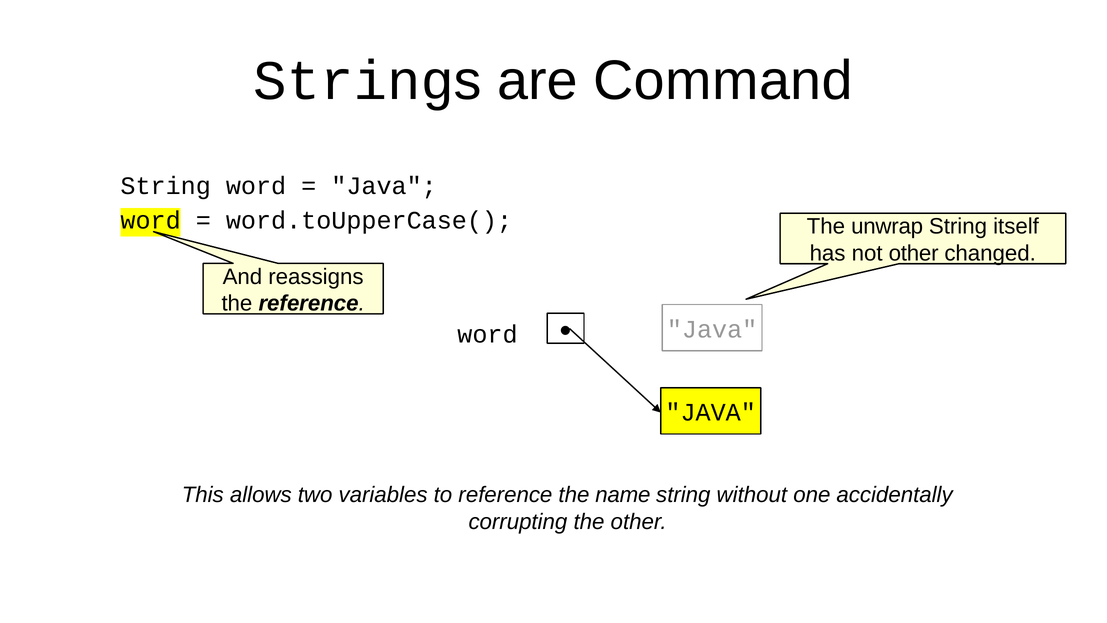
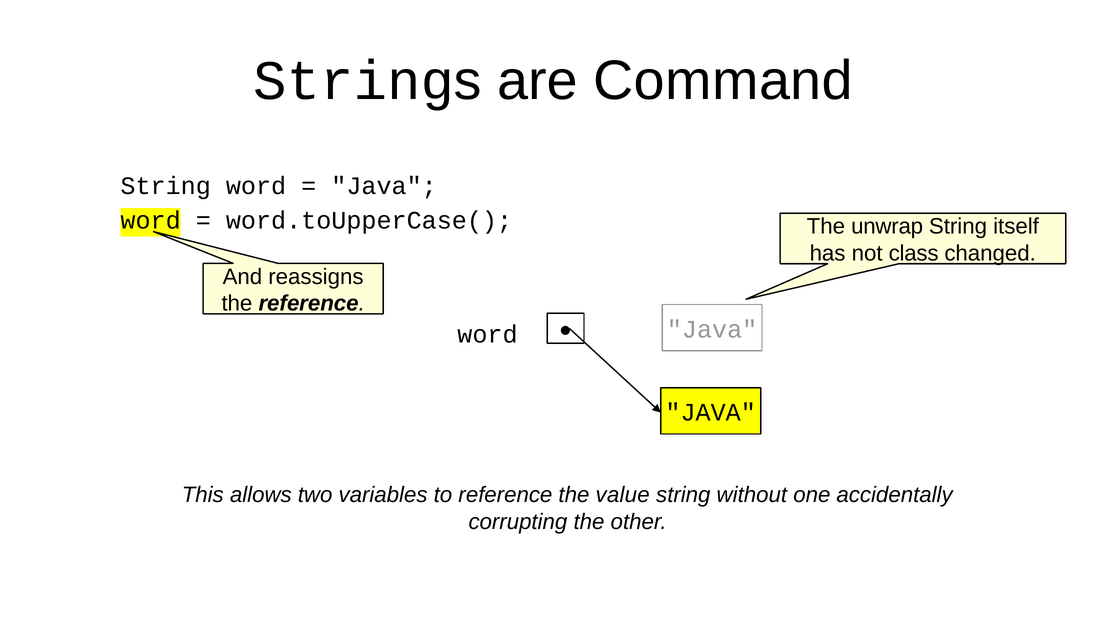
not other: other -> class
name: name -> value
